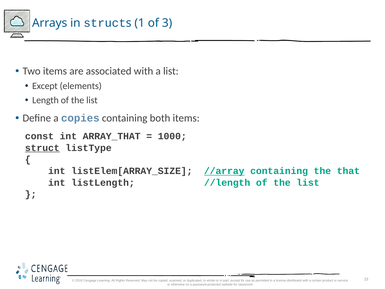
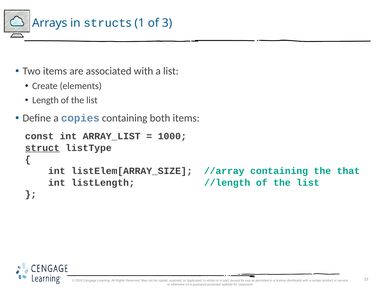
Except at (45, 86): Except -> Create
ARRAY_THAT: ARRAY_THAT -> ARRAY_LIST
//array underline: present -> none
